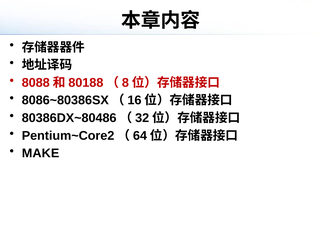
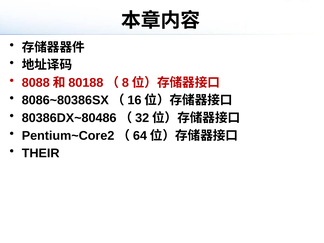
MAKE: MAKE -> THEIR
